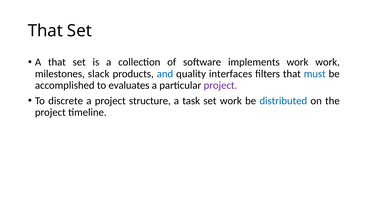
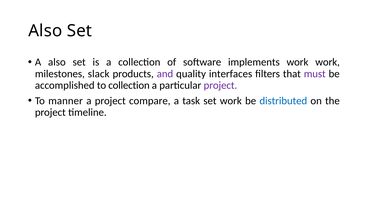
That at (45, 31): That -> Also
A that: that -> also
and colour: blue -> purple
must colour: blue -> purple
to evaluates: evaluates -> collection
discrete: discrete -> manner
structure: structure -> compare
